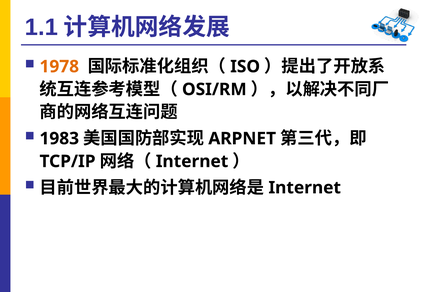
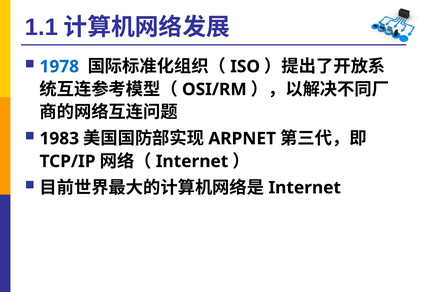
1978 colour: orange -> blue
